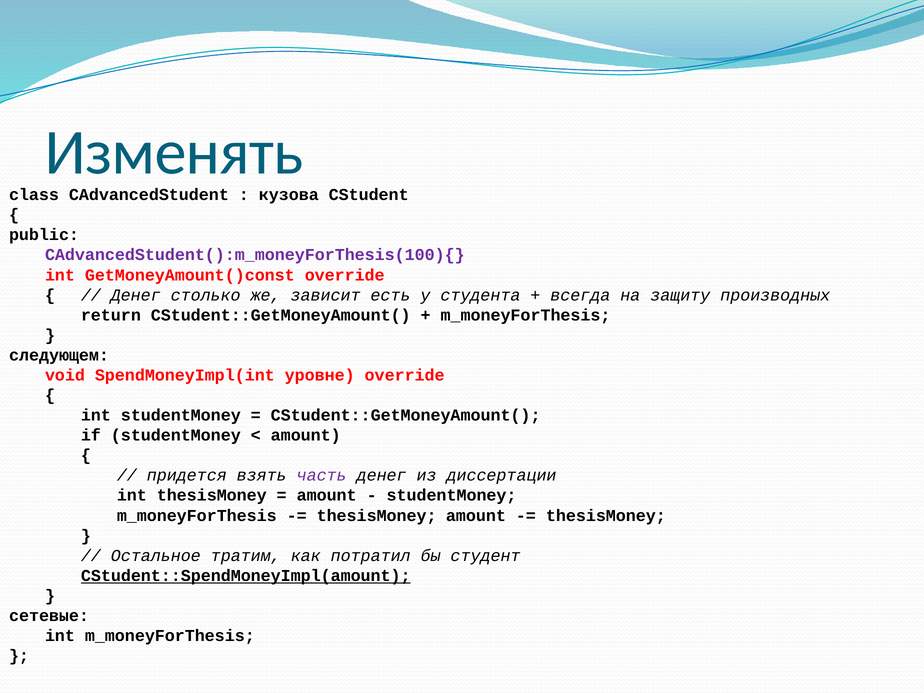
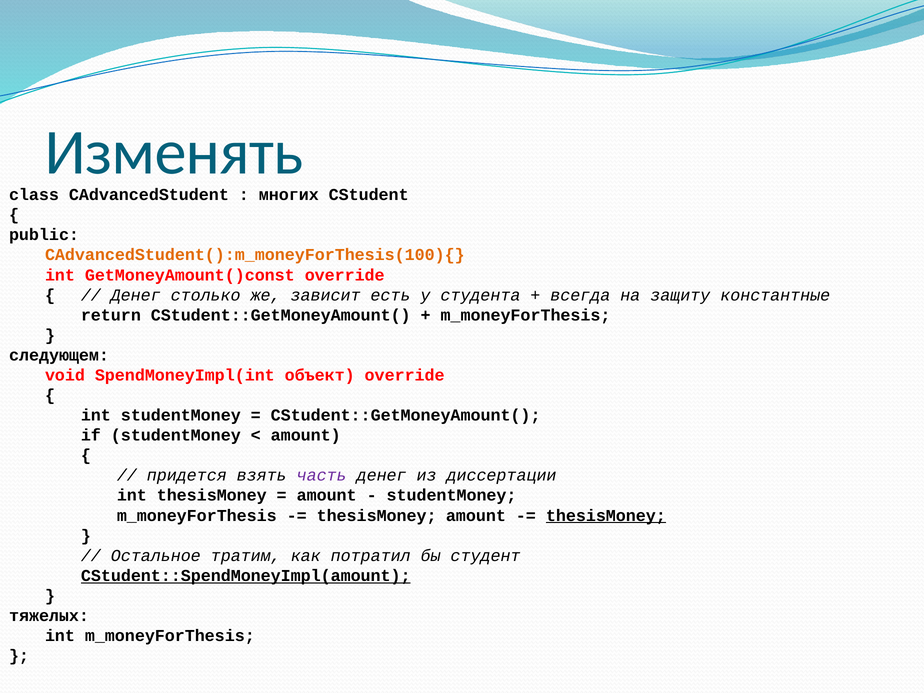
кузова: кузова -> многих
CAdvancedStudent():m_moneyForThesis(100){ colour: purple -> orange
производных: производных -> константные
уровне: уровне -> объект
thesisMoney at (606, 516) underline: none -> present
сетевые: сетевые -> тяжелых
